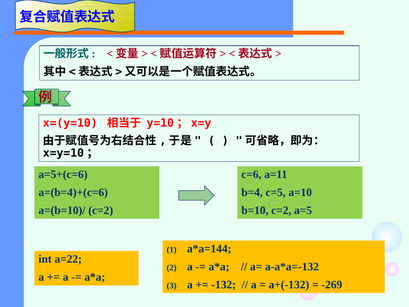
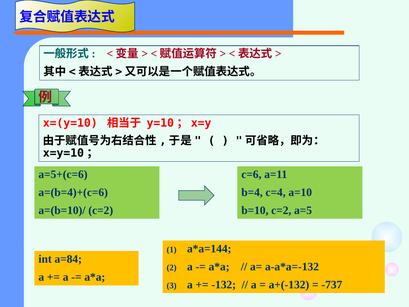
c=5: c=5 -> c=4
a=22: a=22 -> a=84
-269: -269 -> -737
